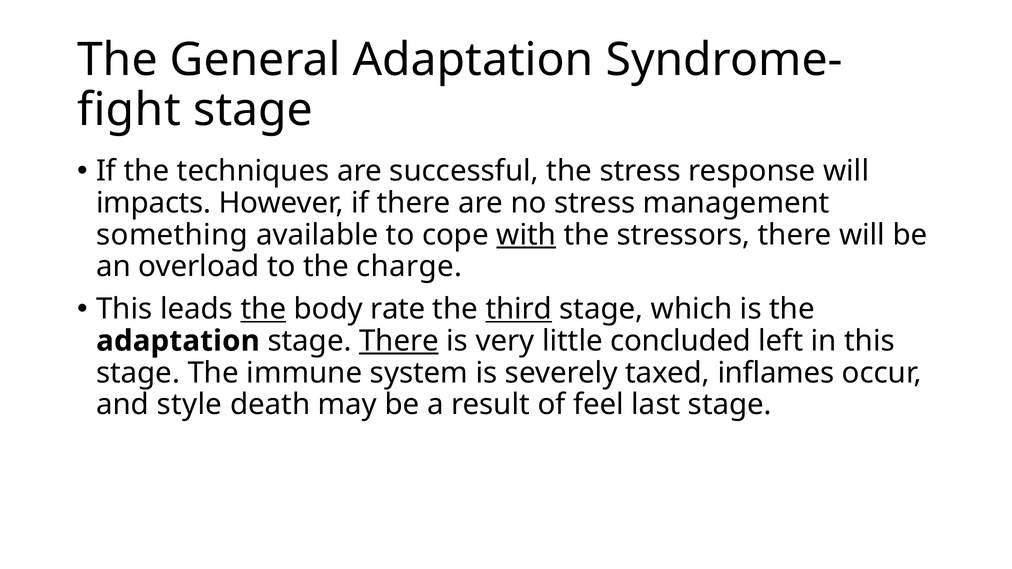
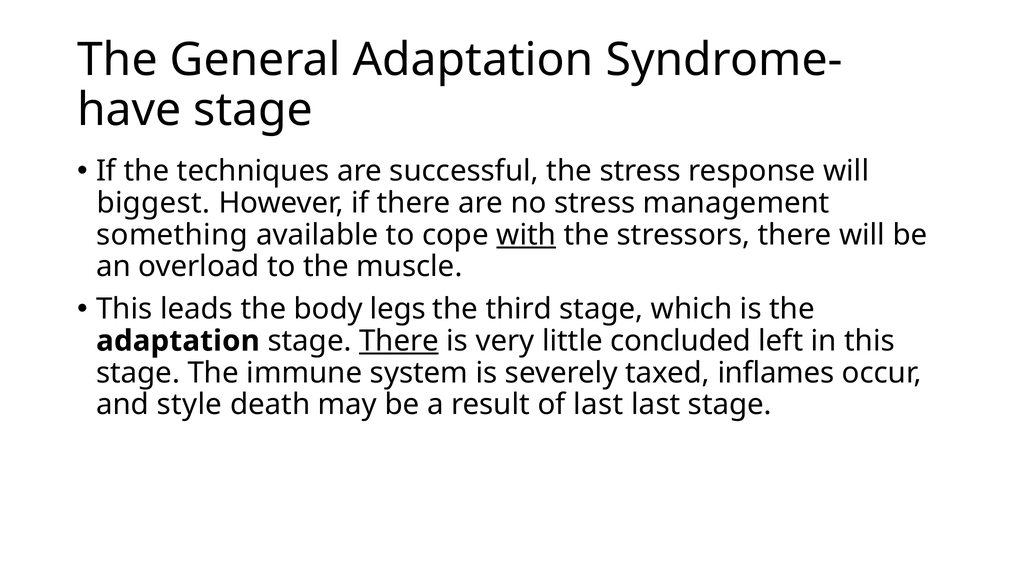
fight: fight -> have
impacts: impacts -> biggest
charge: charge -> muscle
the at (263, 309) underline: present -> none
rate: rate -> legs
third underline: present -> none
of feel: feel -> last
